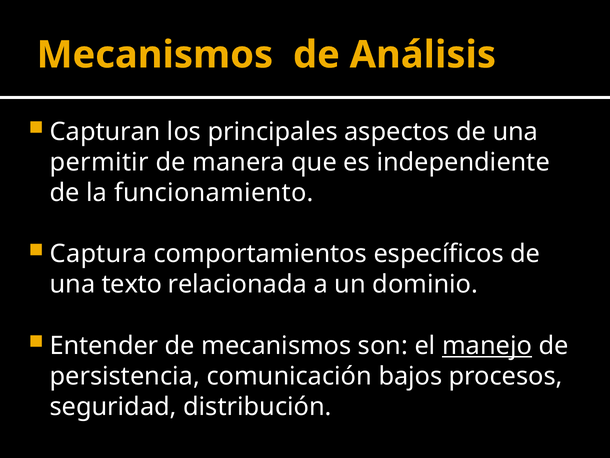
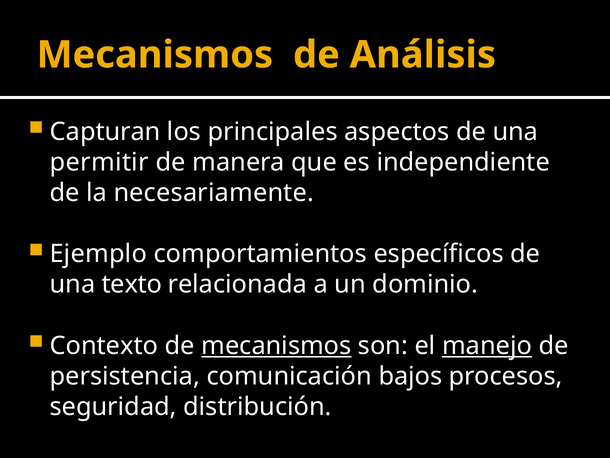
funcionamiento: funcionamiento -> necesariamente
Captura: Captura -> Ejemplo
Entender: Entender -> Contexto
mecanismos at (276, 345) underline: none -> present
